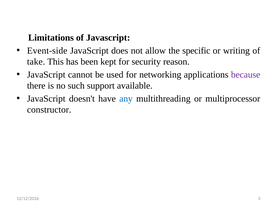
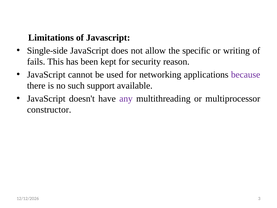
Event-side: Event-side -> Single-side
take: take -> fails
any colour: blue -> purple
